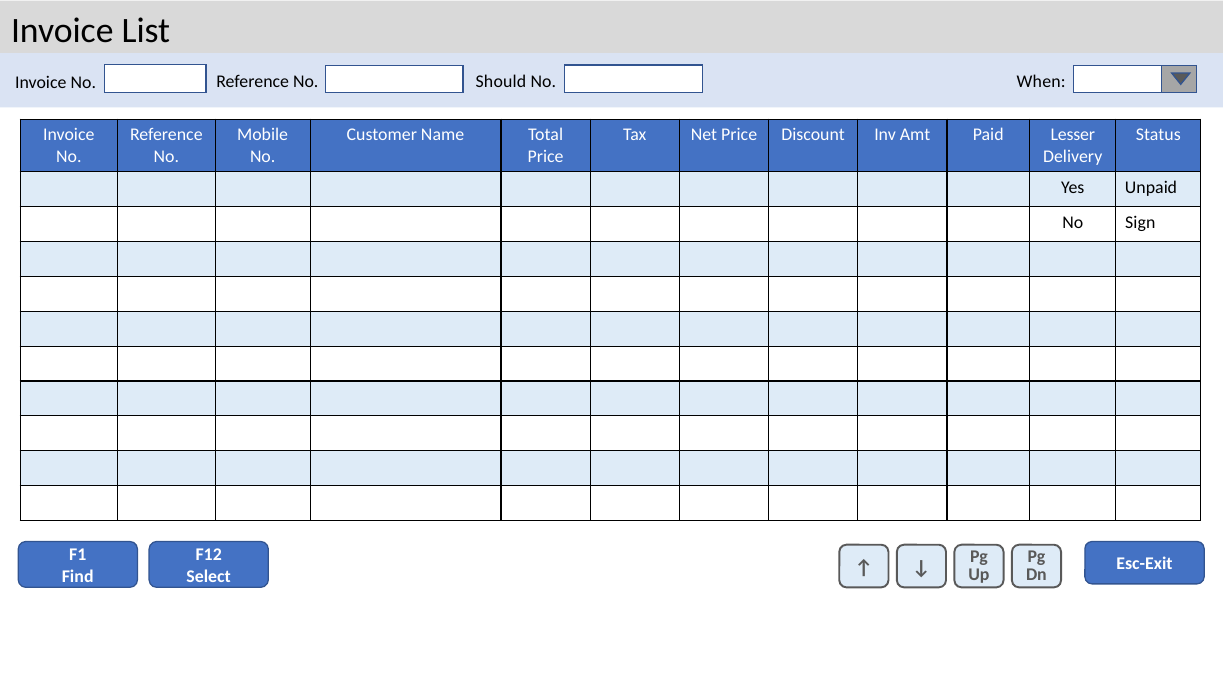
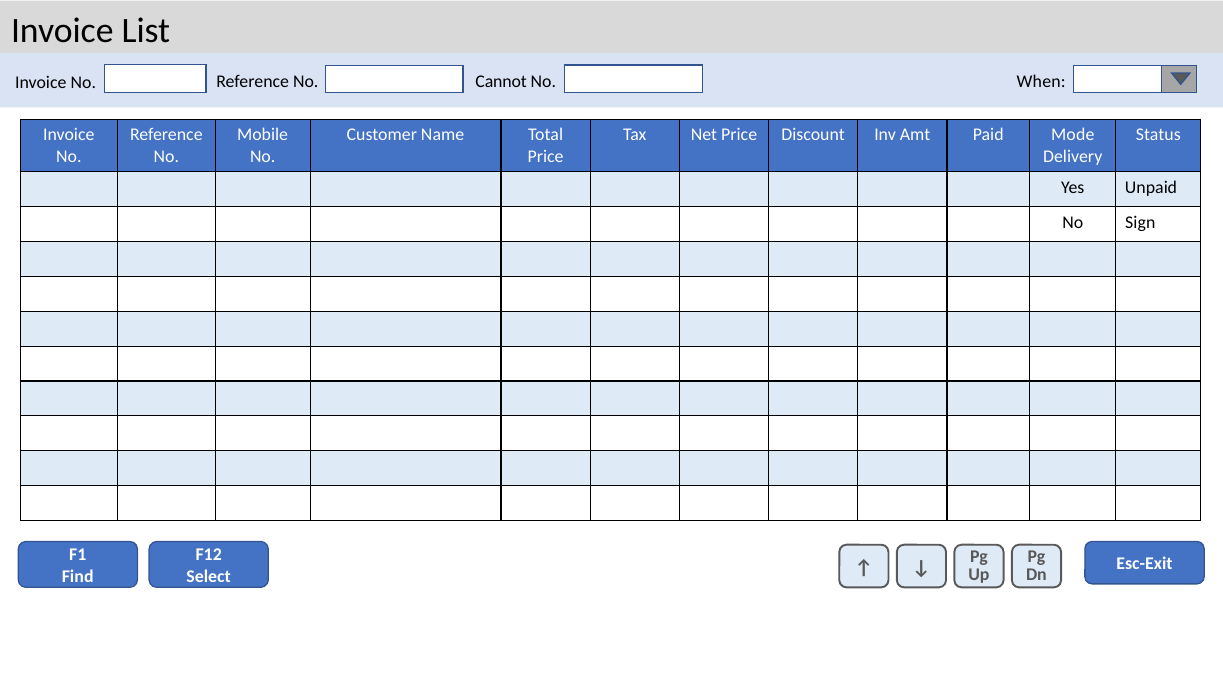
Should: Should -> Cannot
Lesser: Lesser -> Mode
